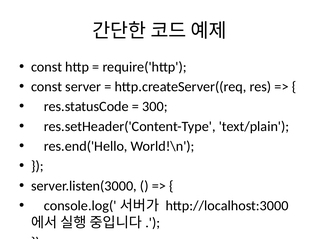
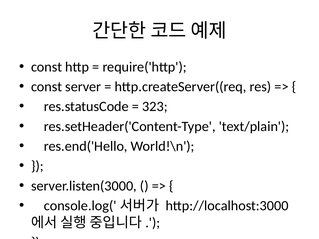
300: 300 -> 323
